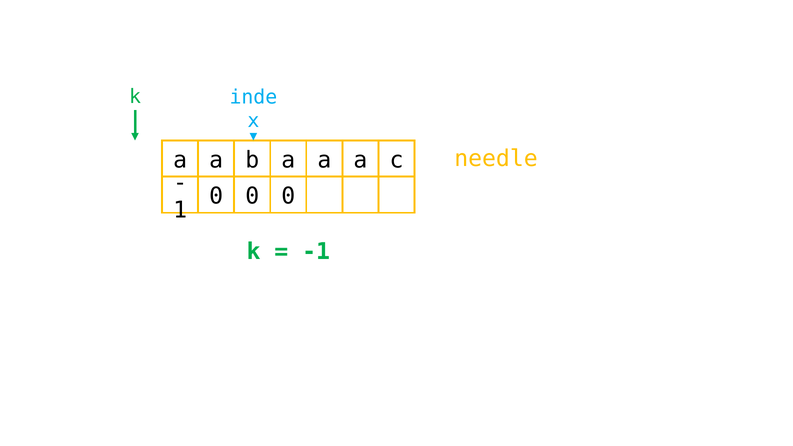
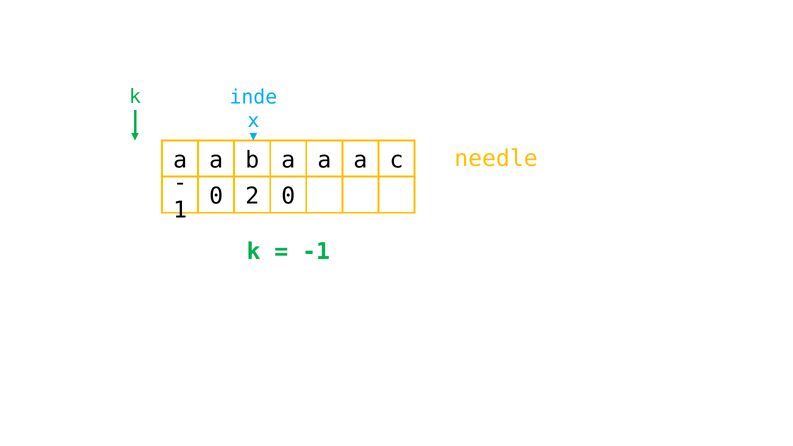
0 at (252, 196): 0 -> 2
